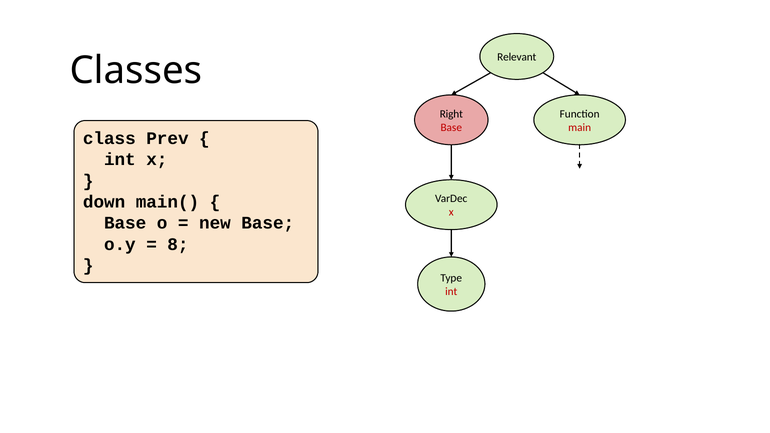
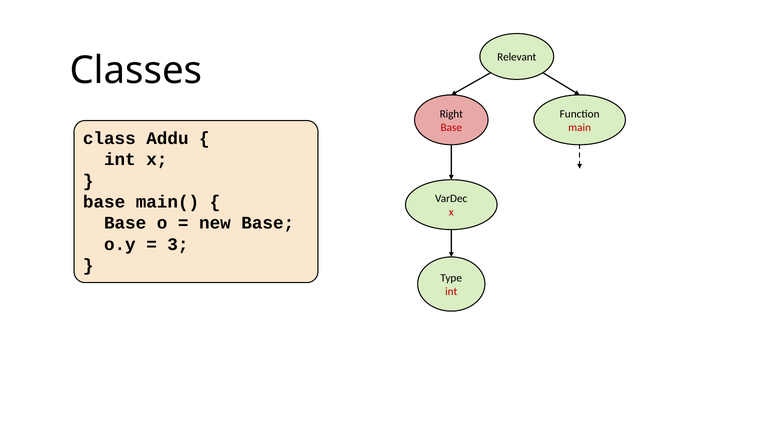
Prev: Prev -> Addu
down at (104, 202): down -> base
8: 8 -> 3
